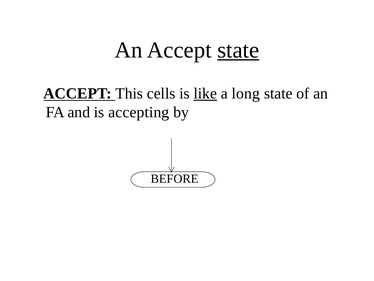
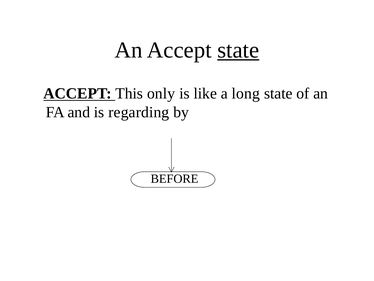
cells: cells -> only
like underline: present -> none
accepting: accepting -> regarding
